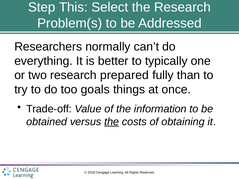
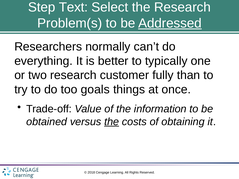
This: This -> Text
Addressed underline: none -> present
prepared: prepared -> customer
